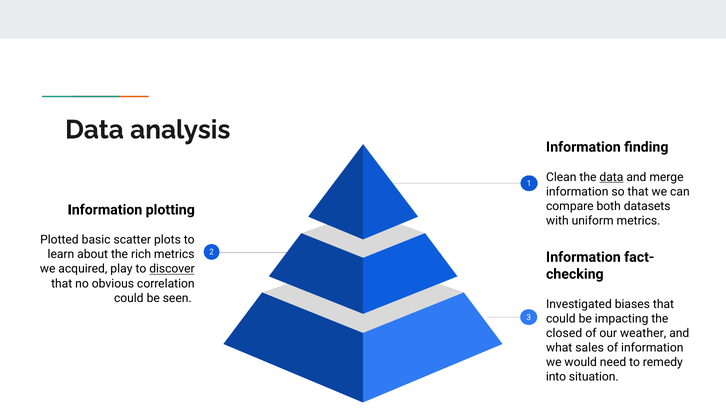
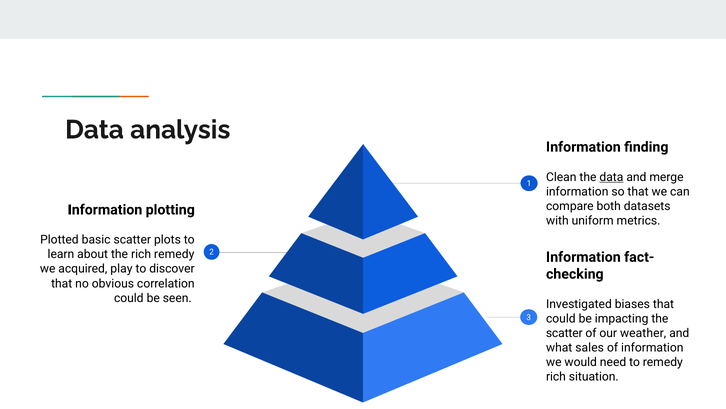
rich metrics: metrics -> remedy
discover underline: present -> none
closed at (564, 333): closed -> scatter
into at (556, 376): into -> rich
